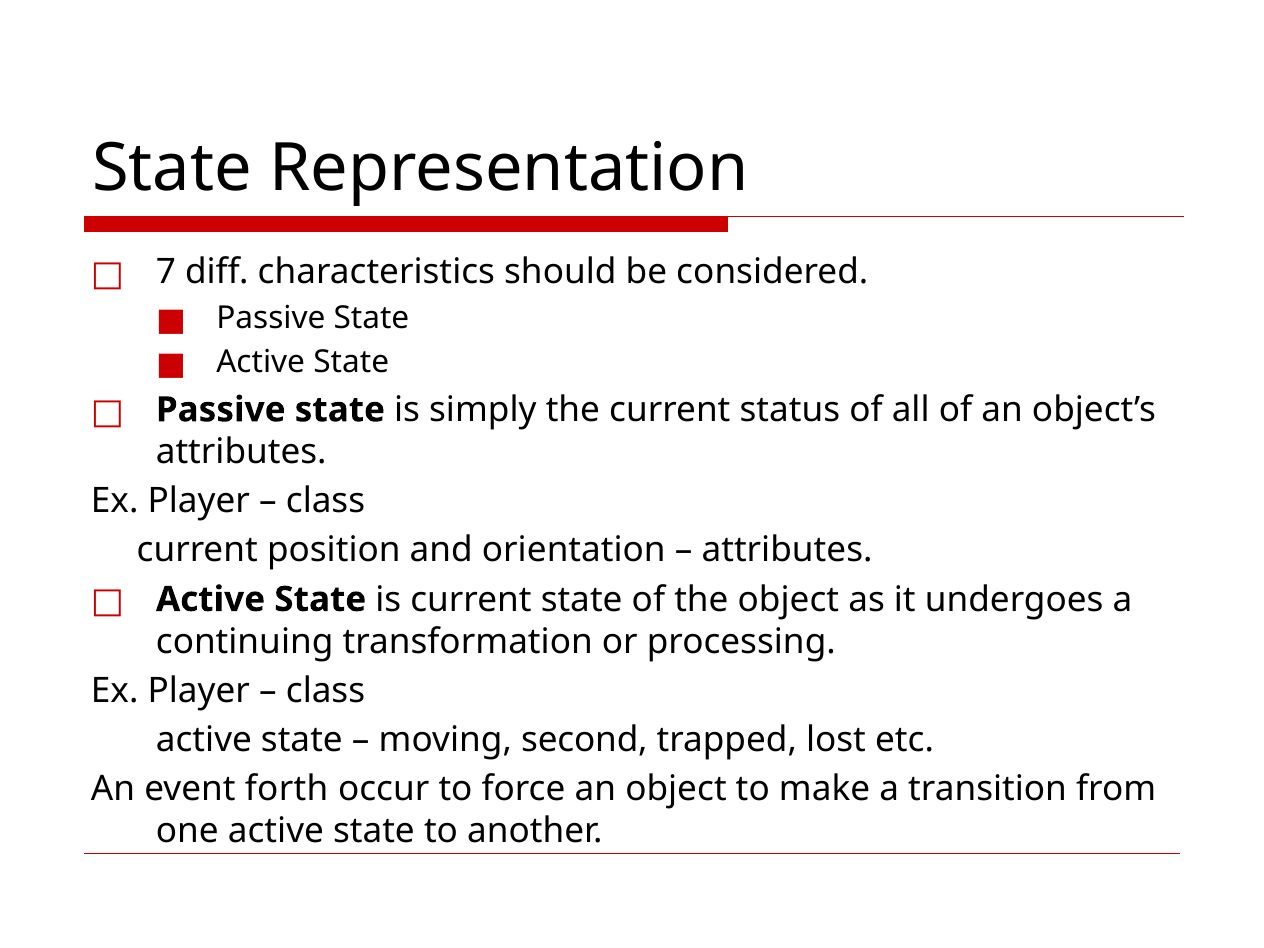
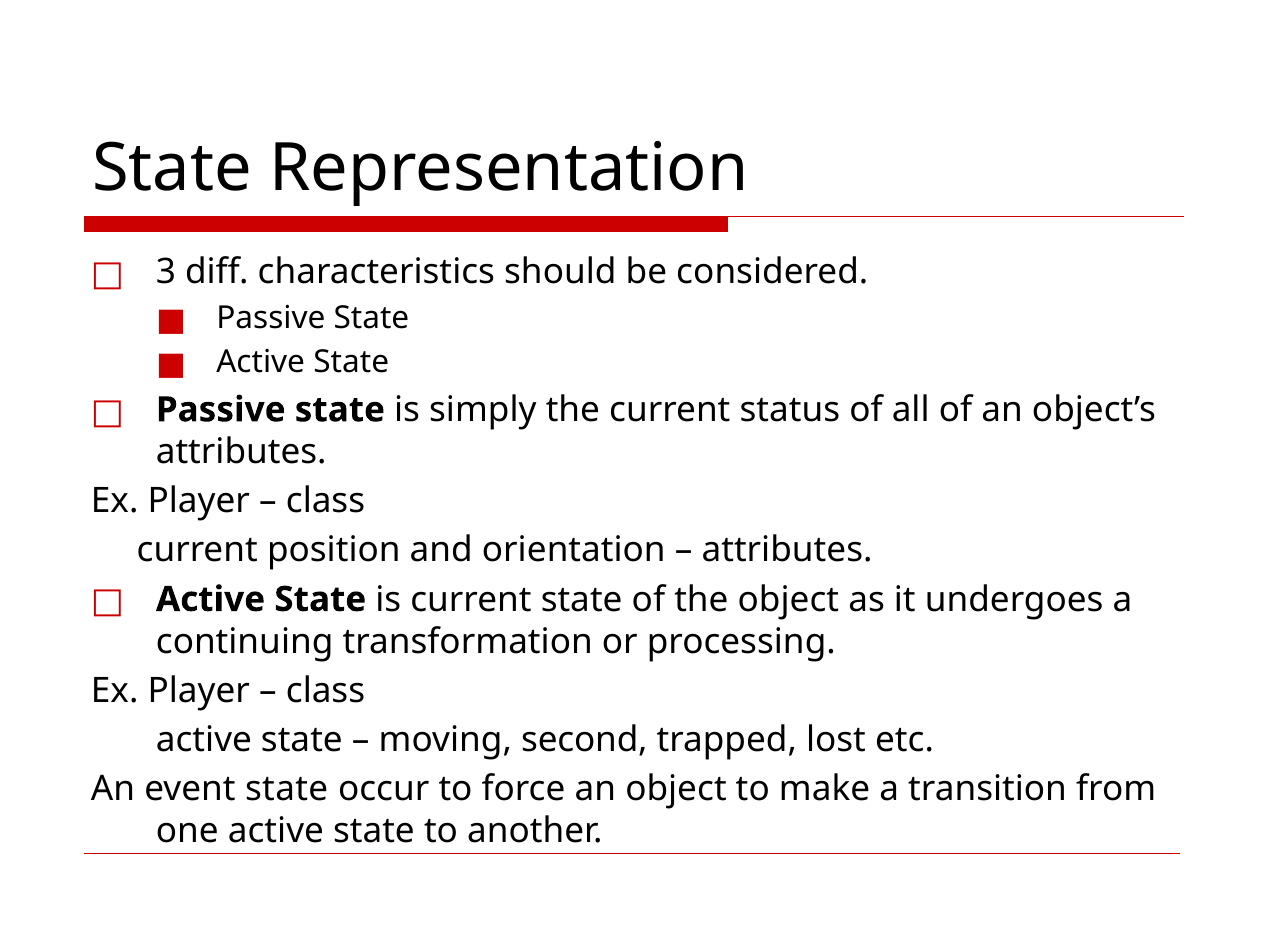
7: 7 -> 3
event forth: forth -> state
